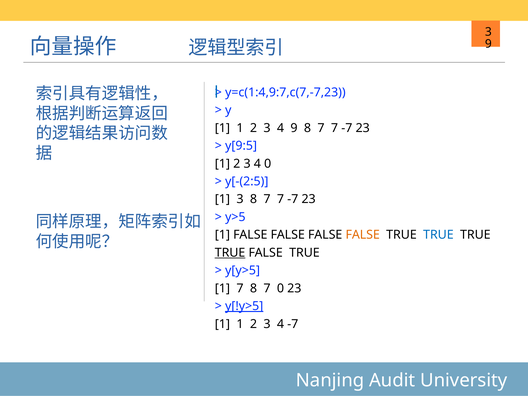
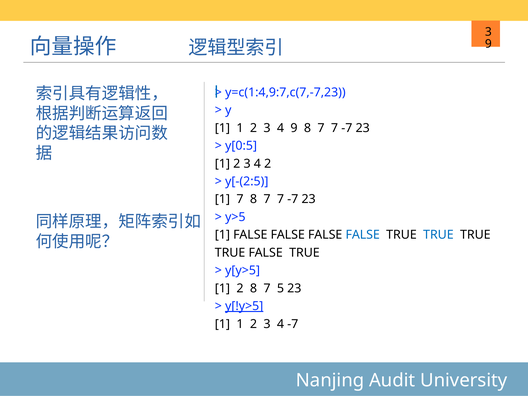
y[9:5: y[9:5 -> y[0:5
4 0: 0 -> 2
1 3: 3 -> 7
FALSE at (363, 235) colour: orange -> blue
TRUE at (230, 253) underline: present -> none
7 at (240, 288): 7 -> 2
7 0: 0 -> 5
